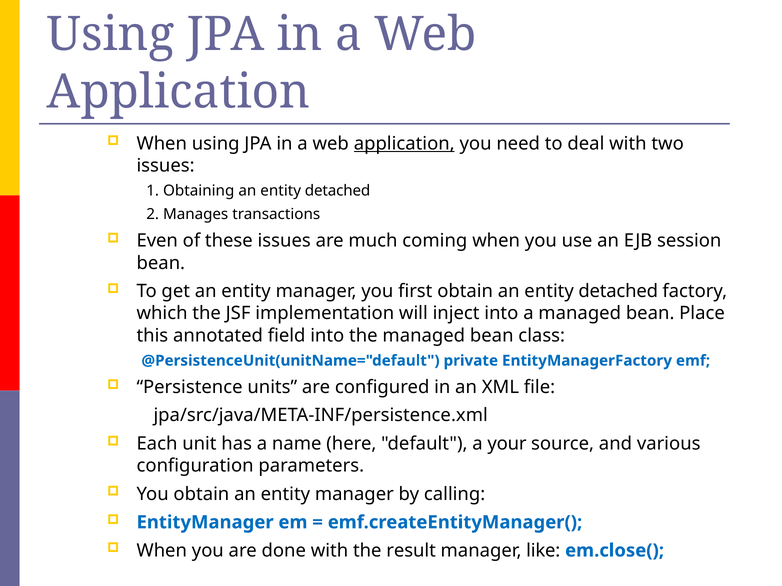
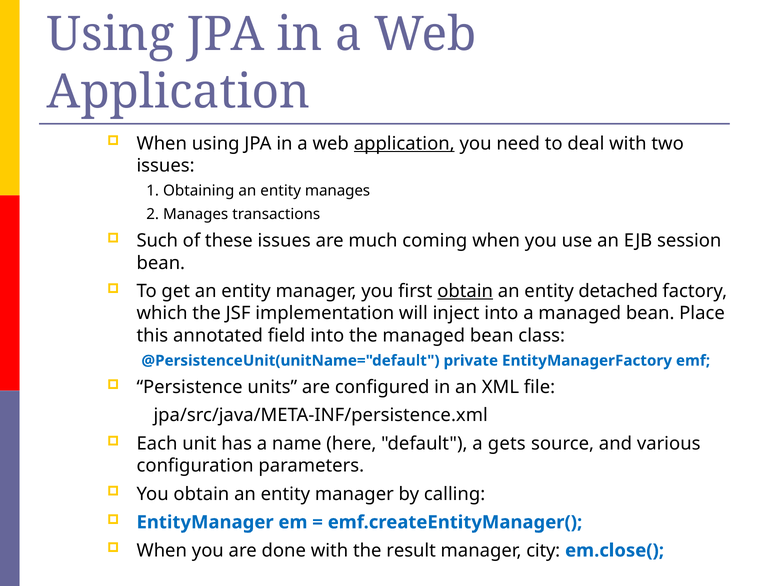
Obtaining an entity detached: detached -> manages
Even: Even -> Such
obtain at (465, 291) underline: none -> present
your: your -> gets
like: like -> city
